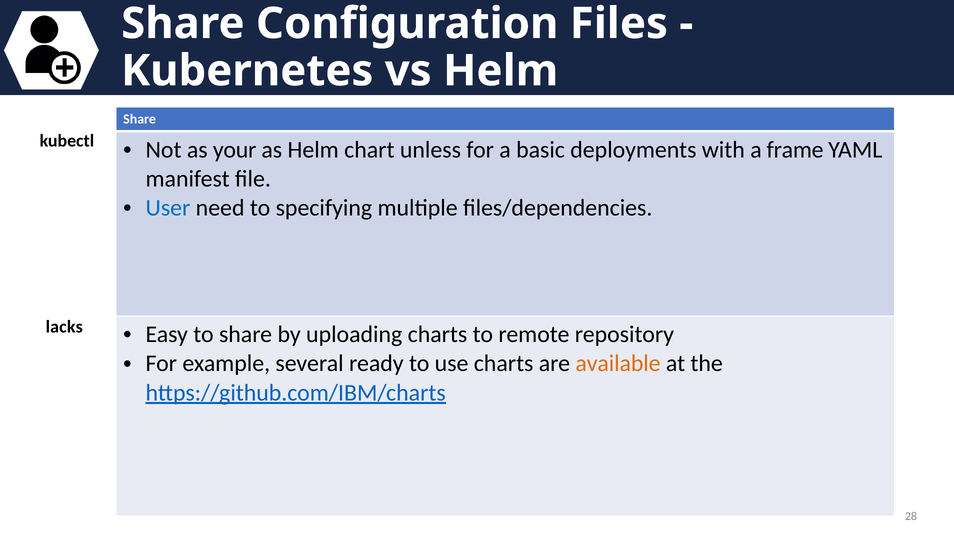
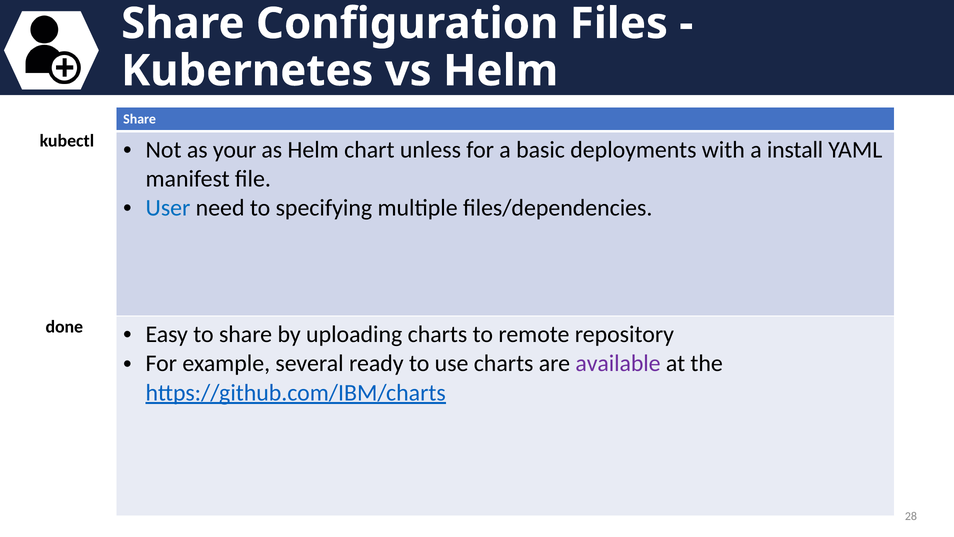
frame: frame -> install
lacks: lacks -> done
available colour: orange -> purple
